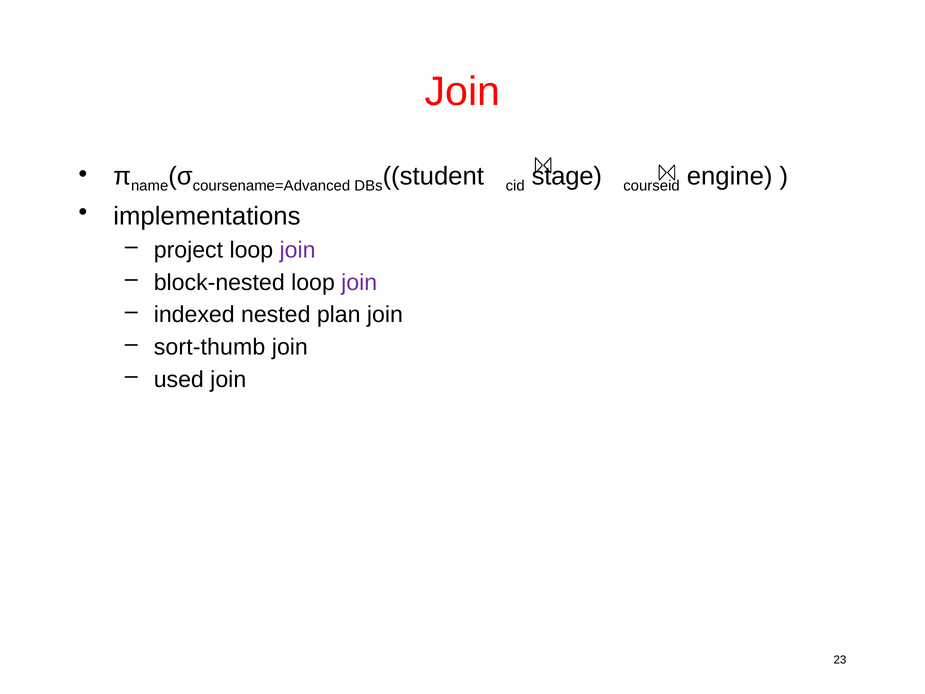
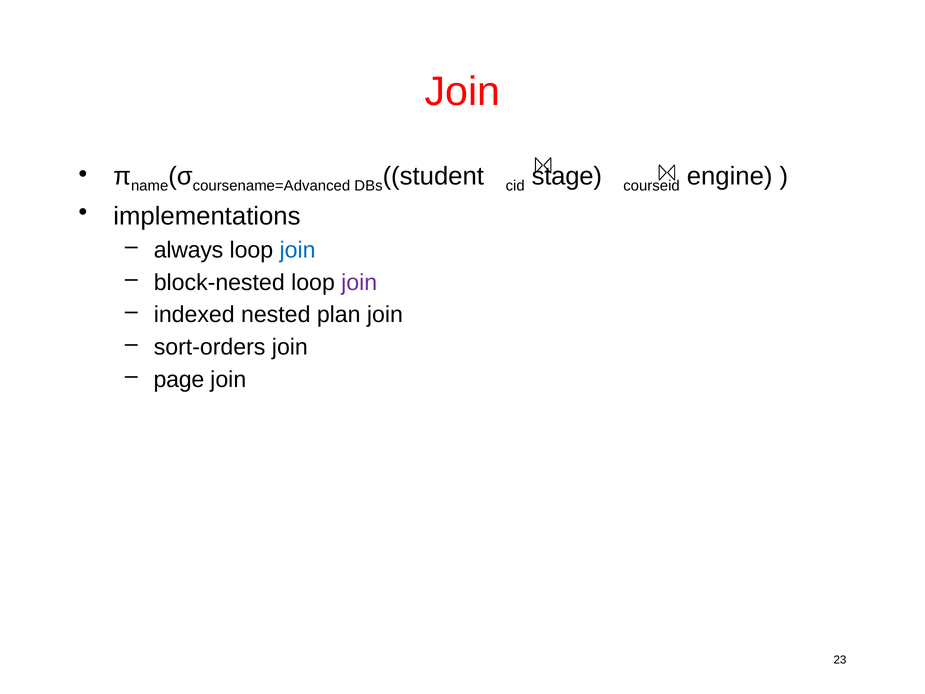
project: project -> always
join at (298, 250) colour: purple -> blue
sort-thumb: sort-thumb -> sort-orders
used: used -> page
